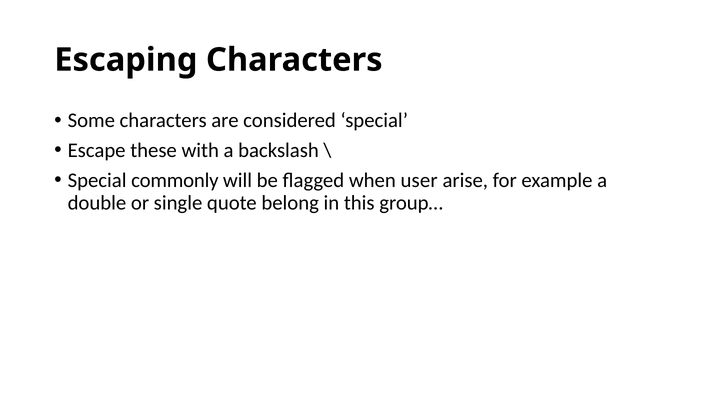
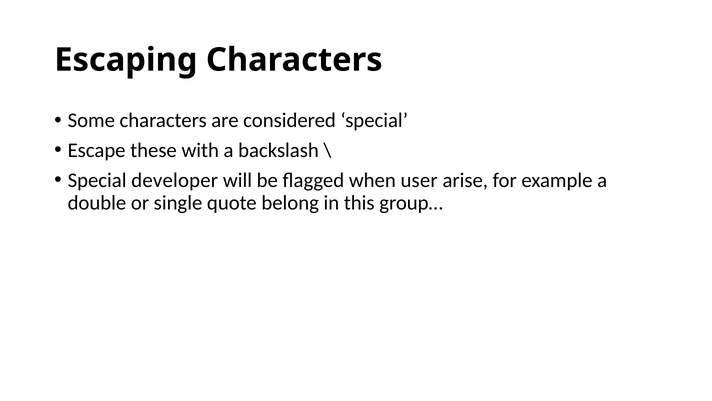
commonly: commonly -> developer
